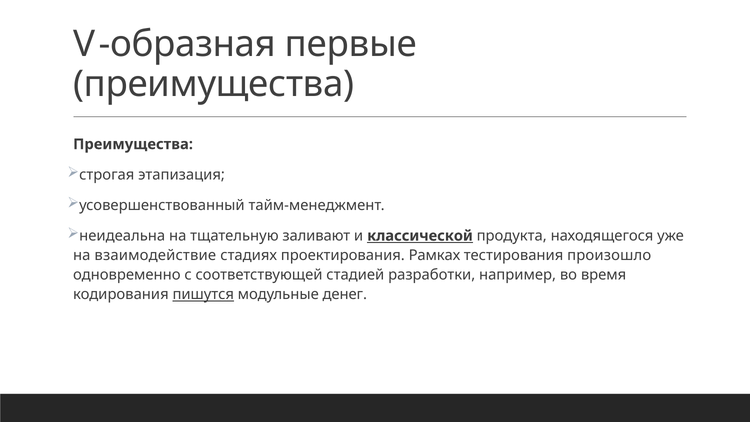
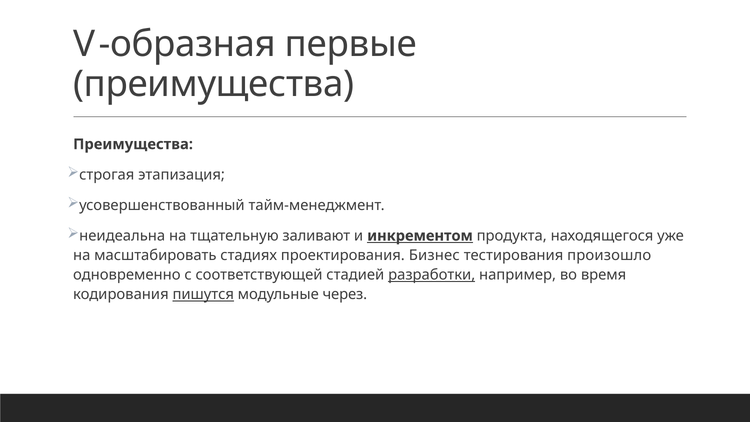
классической: классической -> инкрементом
взаимодействие: взаимодействие -> масштабировать
Рамках: Рамках -> Бизнес
разработки underline: none -> present
денег: денег -> через
